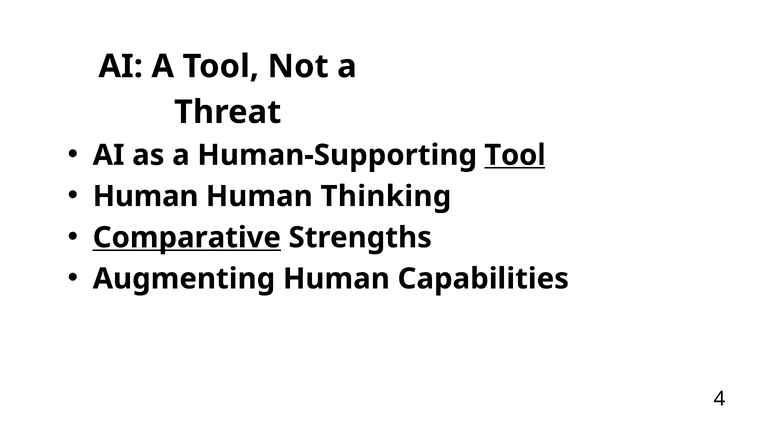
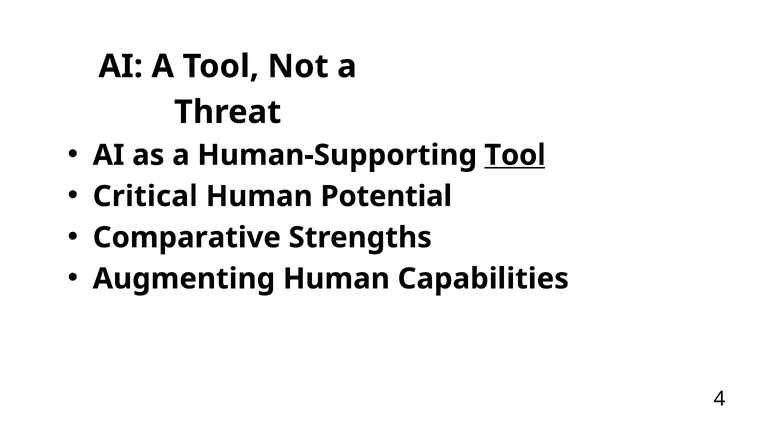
Human at (146, 196): Human -> Critical
Thinking: Thinking -> Potential
Comparative underline: present -> none
